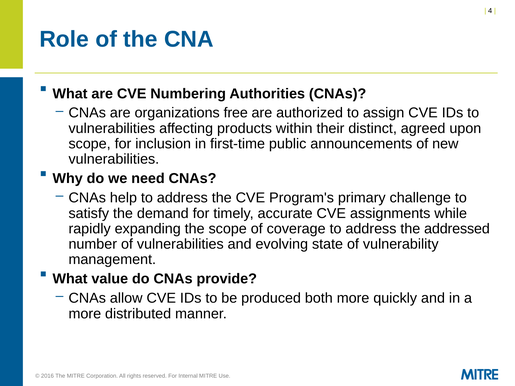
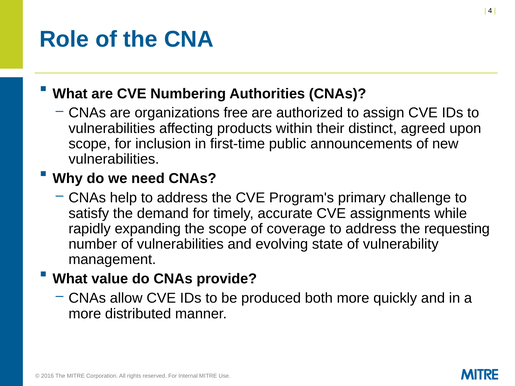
addressed: addressed -> requesting
